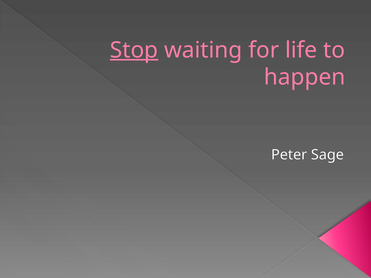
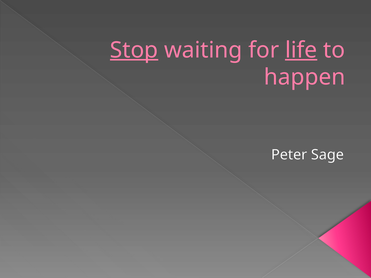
life underline: none -> present
